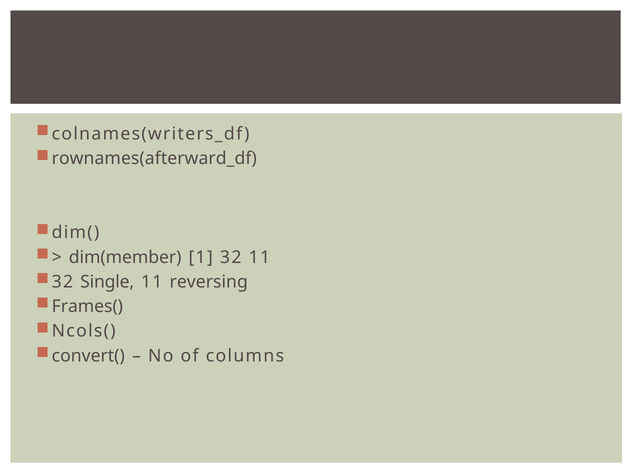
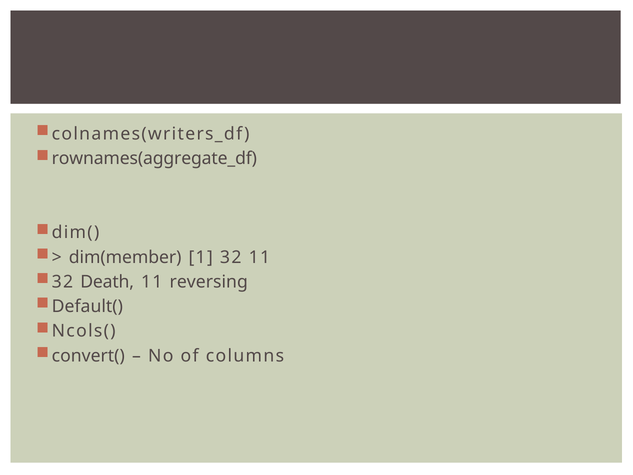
rownames(afterward_df: rownames(afterward_df -> rownames(aggregate_df
Single: Single -> Death
Frames(: Frames( -> Default(
